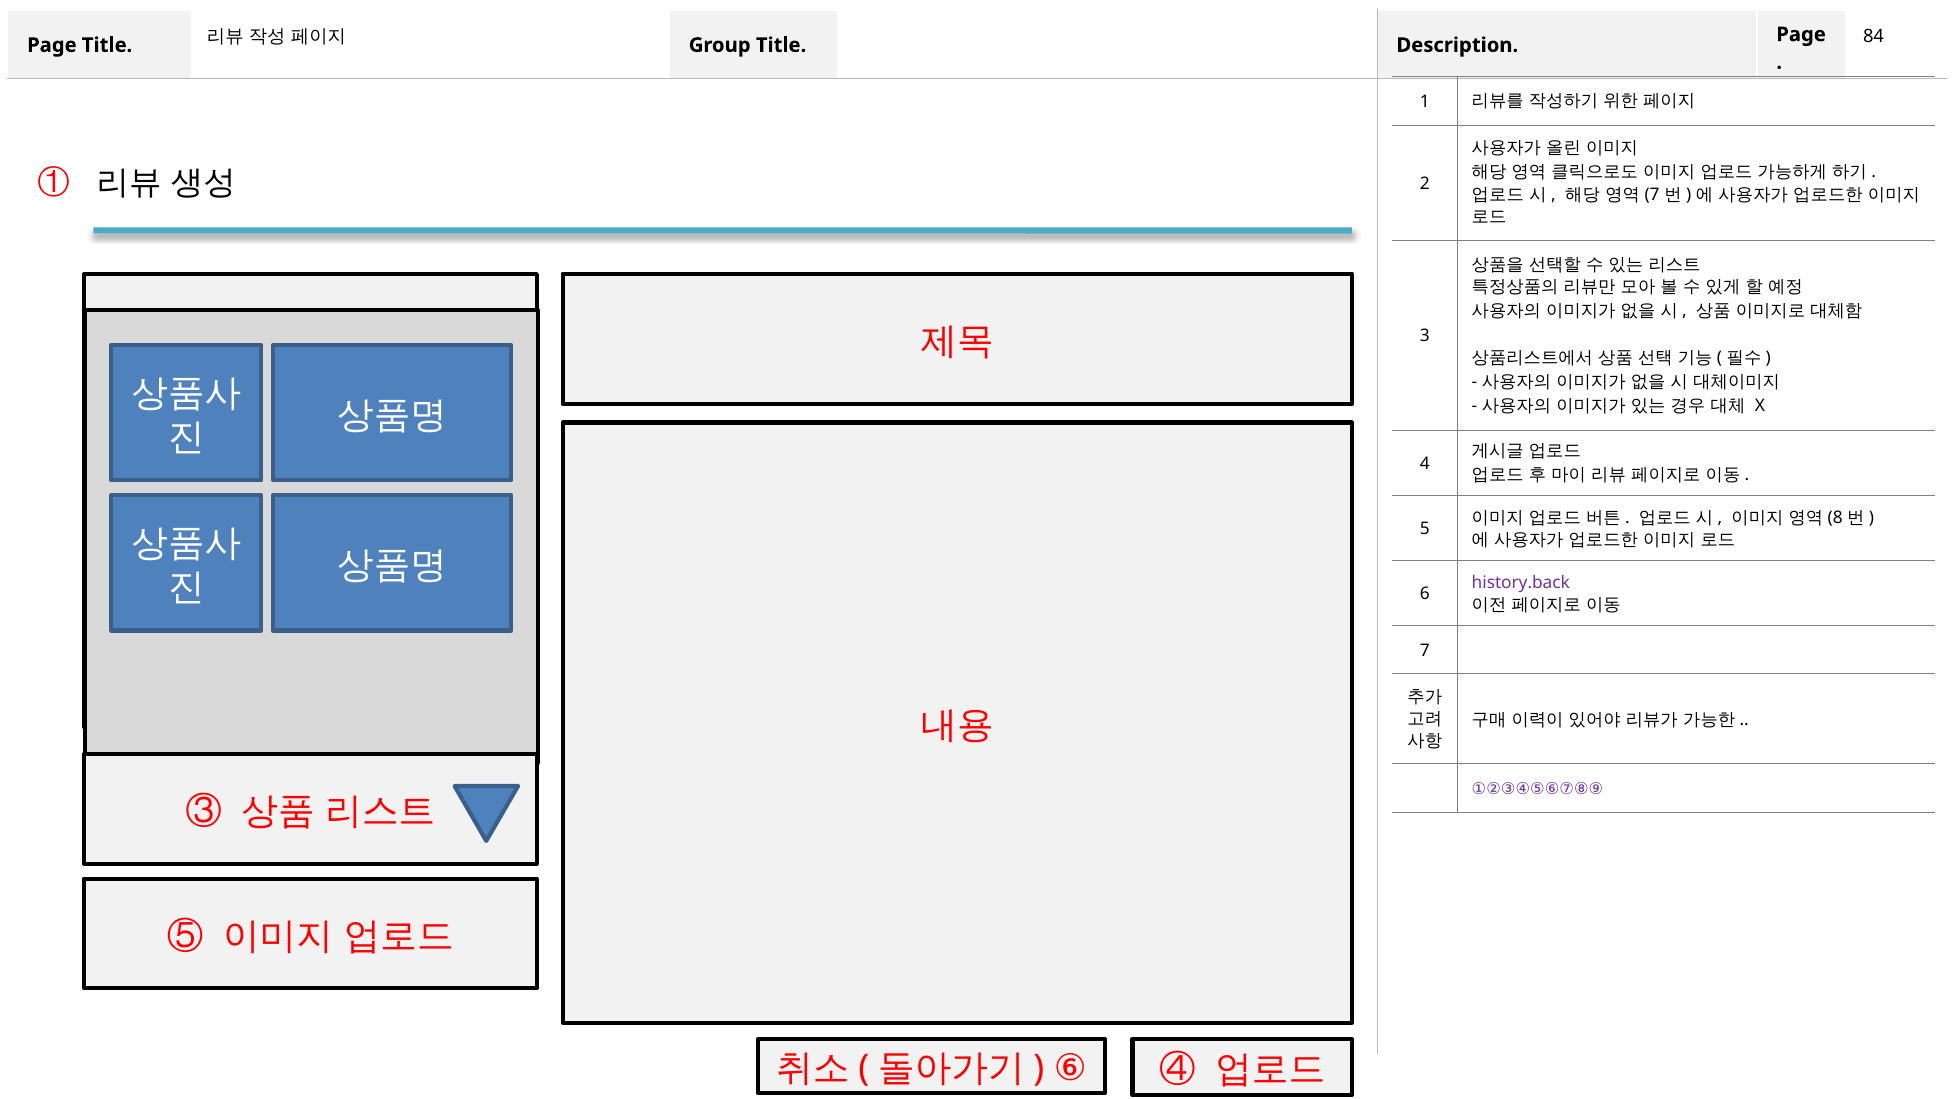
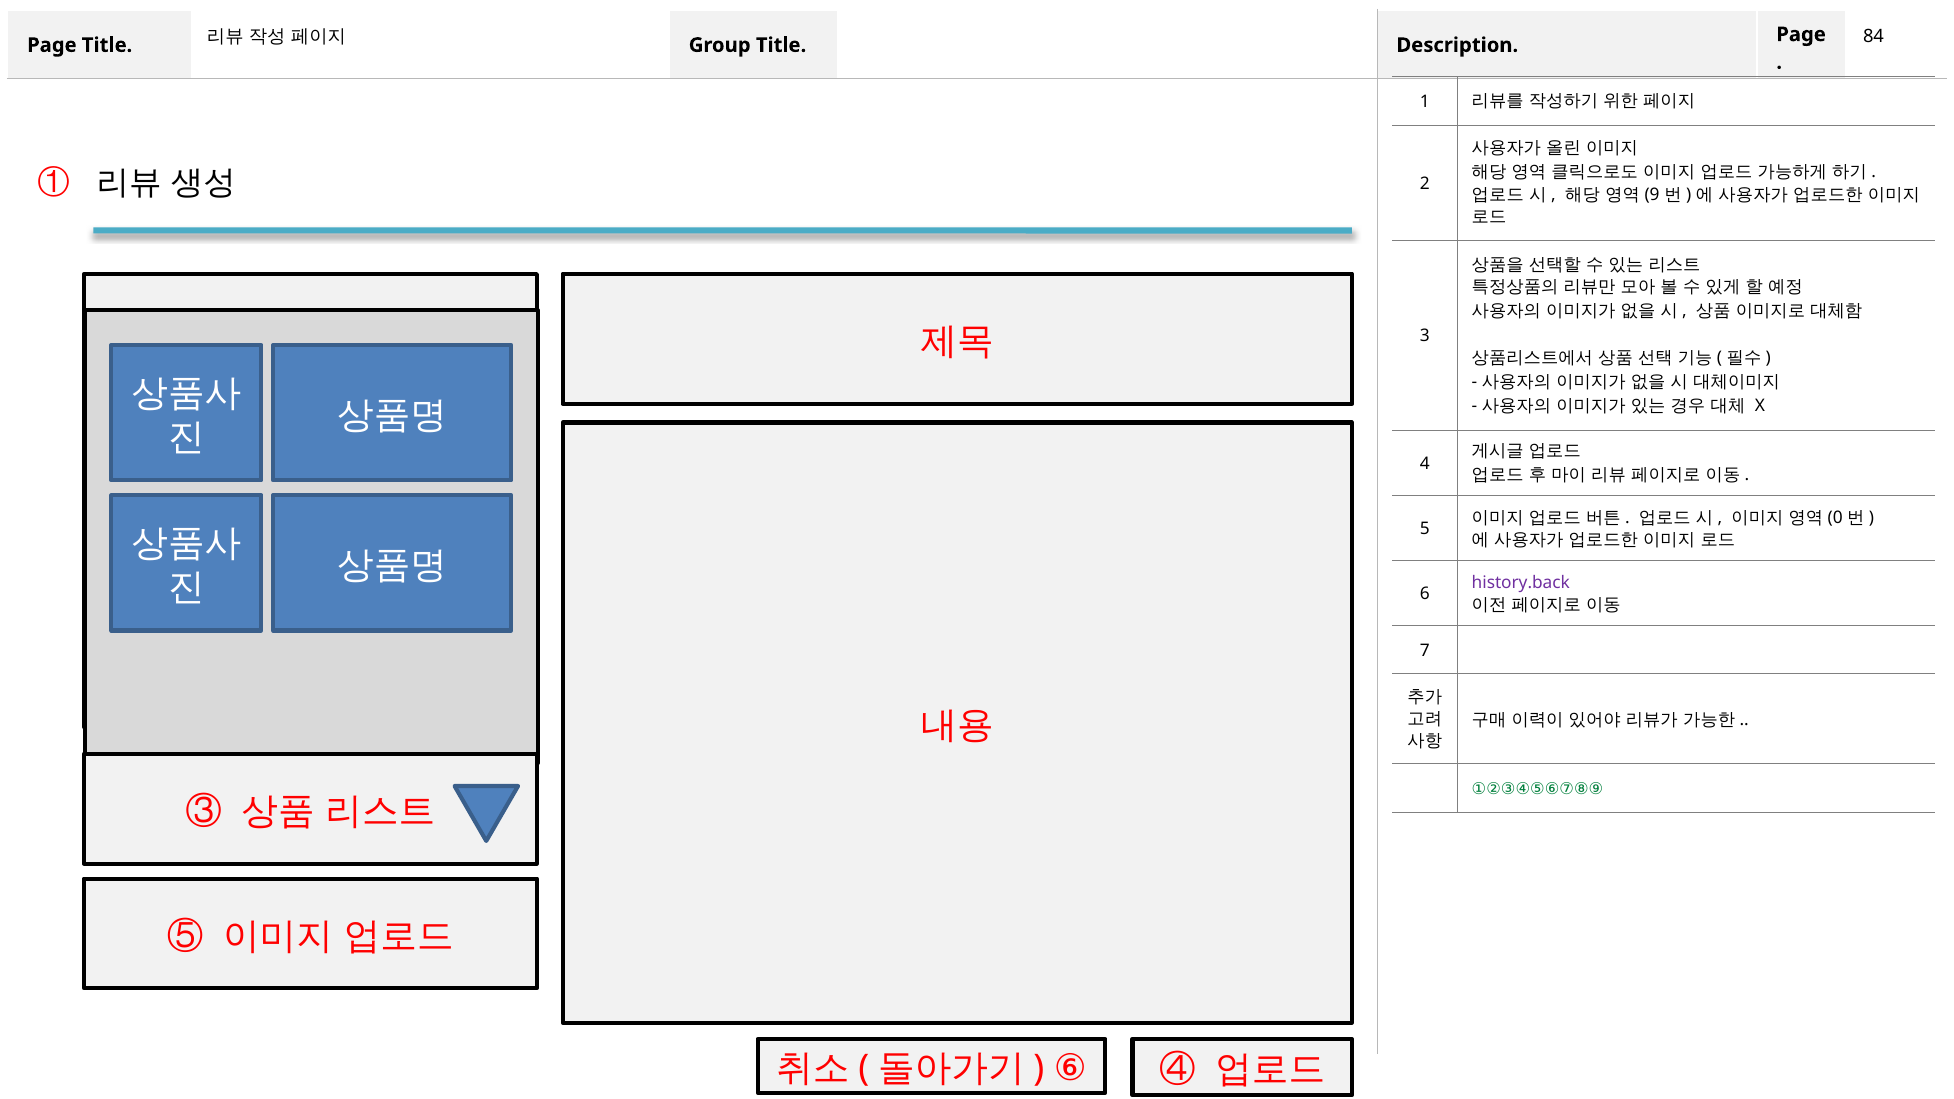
7 at (1652, 195): 7 -> 9
8: 8 -> 0
①②③④⑤⑥⑦⑧⑨ colour: purple -> green
